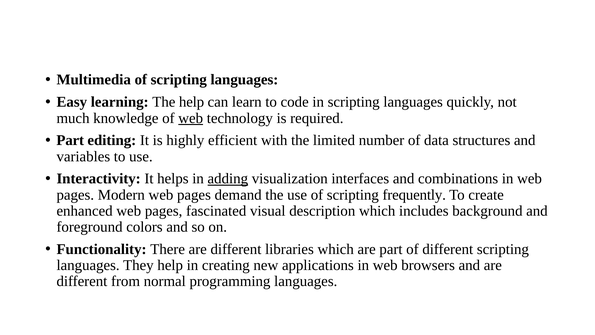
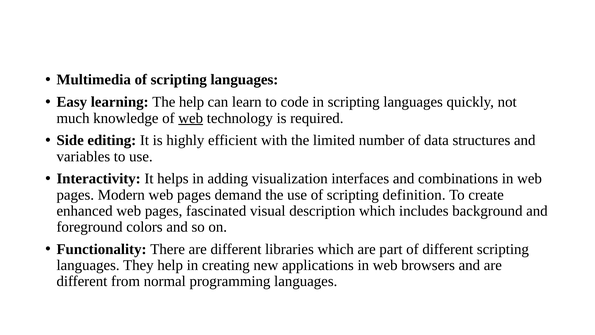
Part at (70, 140): Part -> Side
adding underline: present -> none
frequently: frequently -> definition
